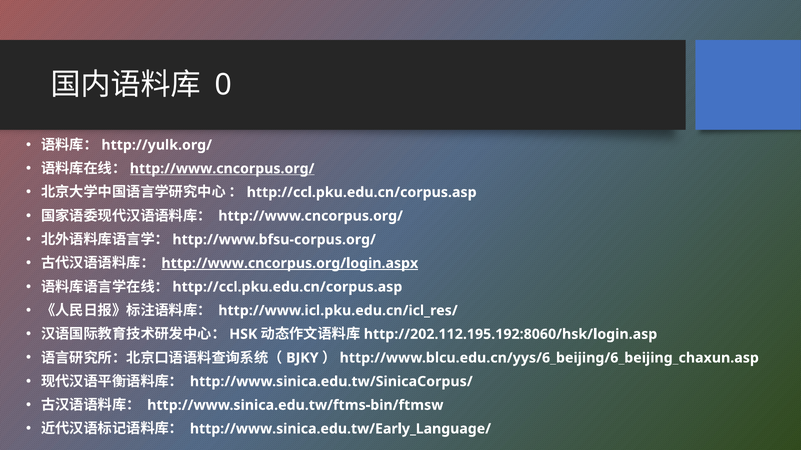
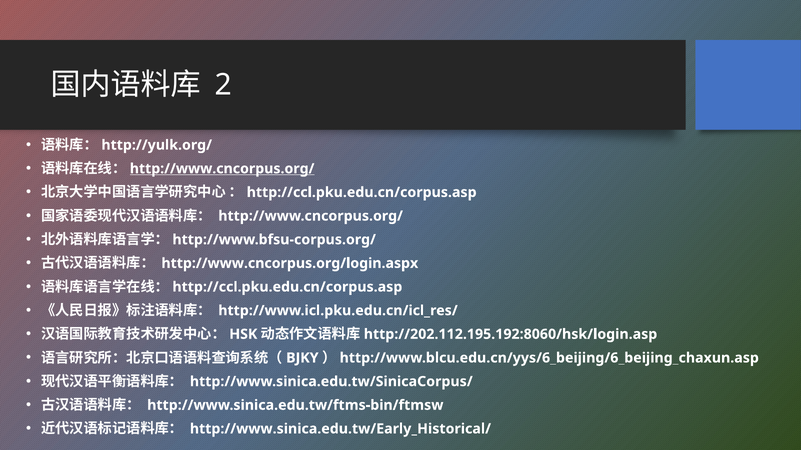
0: 0 -> 2
http://www.cncorpus.org/login.aspx underline: present -> none
http://www.sinica.edu.tw/Early_Language/: http://www.sinica.edu.tw/Early_Language/ -> http://www.sinica.edu.tw/Early_Historical/
